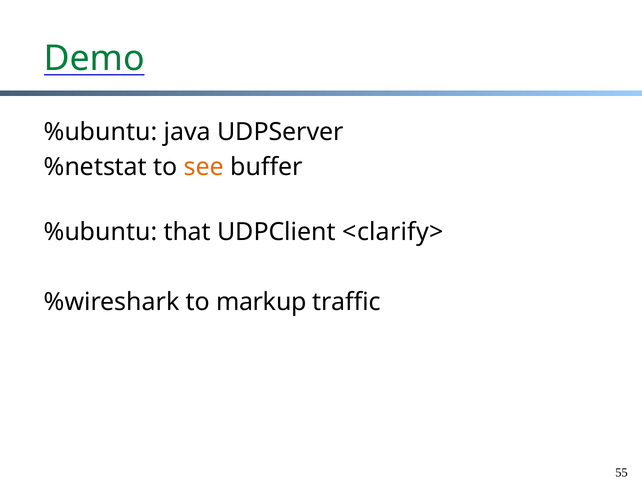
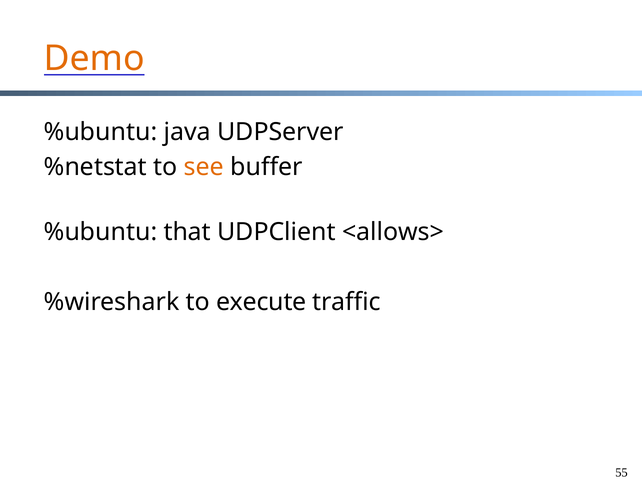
Demo colour: green -> orange
<clarify>: <clarify> -> <allows>
markup: markup -> execute
